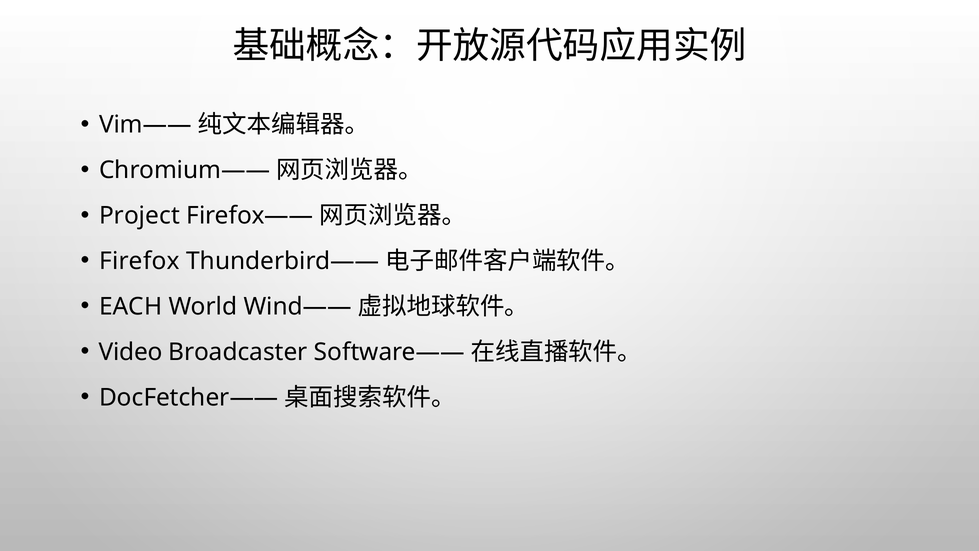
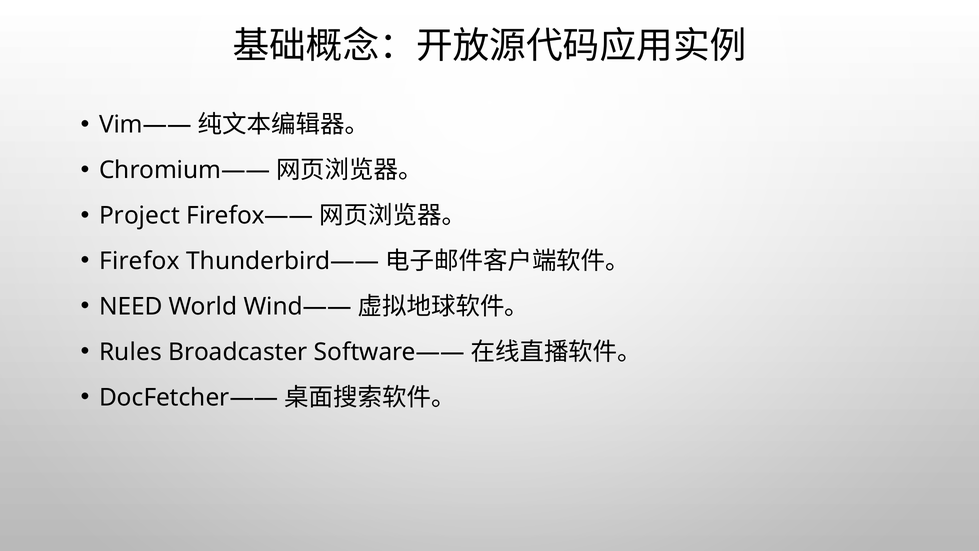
EACH: EACH -> NEED
Video: Video -> Rules
